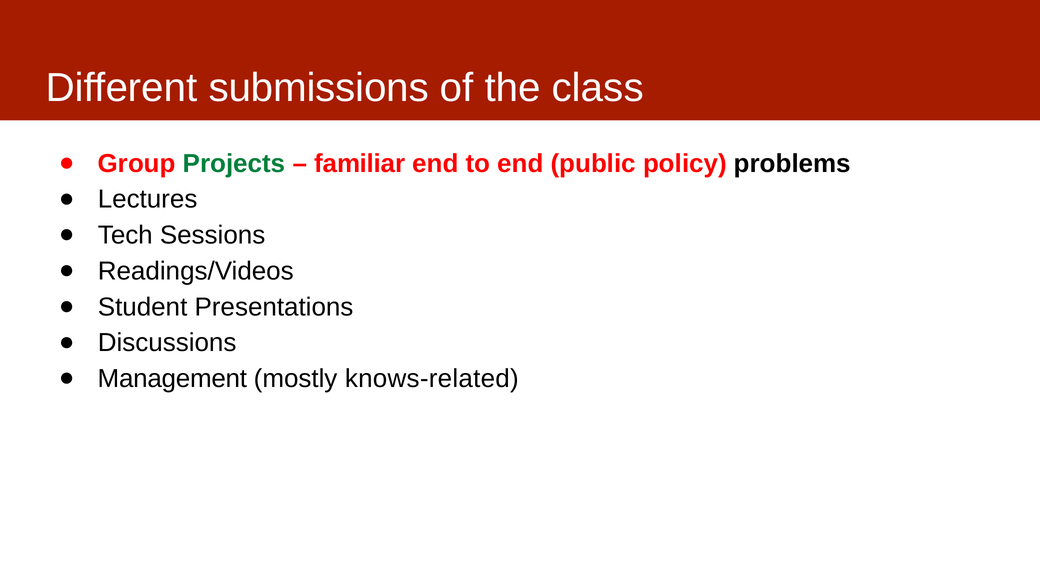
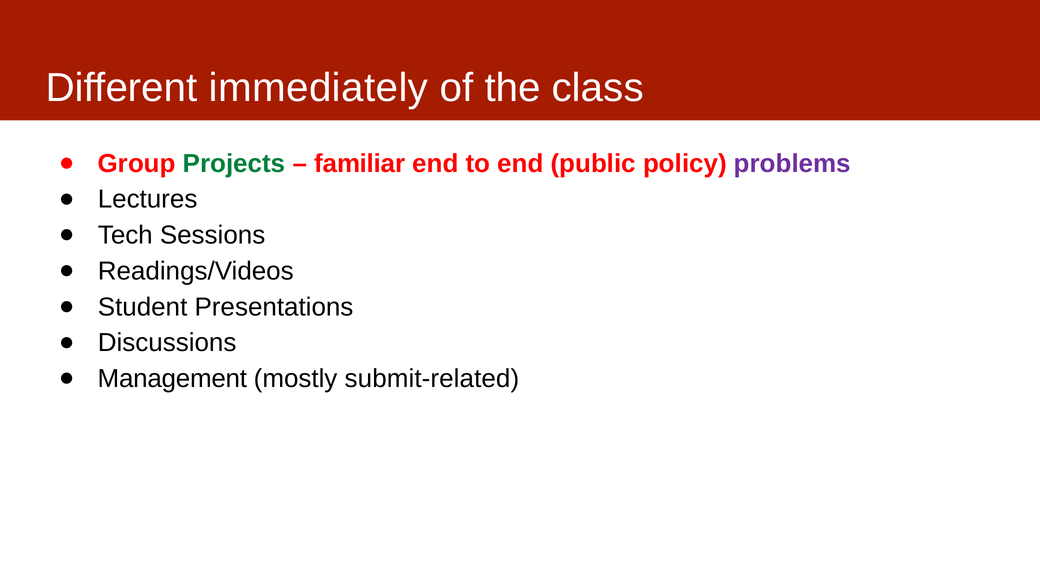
submissions: submissions -> immediately
problems colour: black -> purple
knows-related: knows-related -> submit-related
